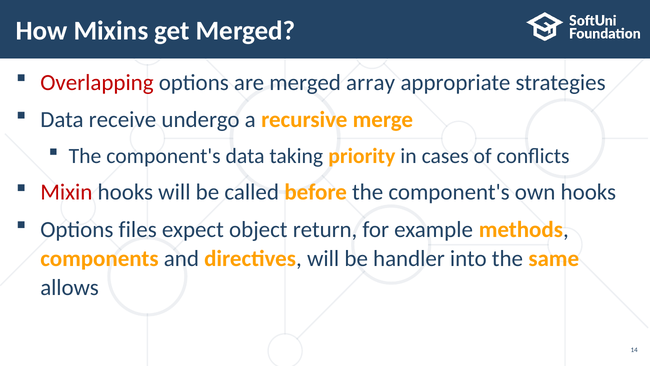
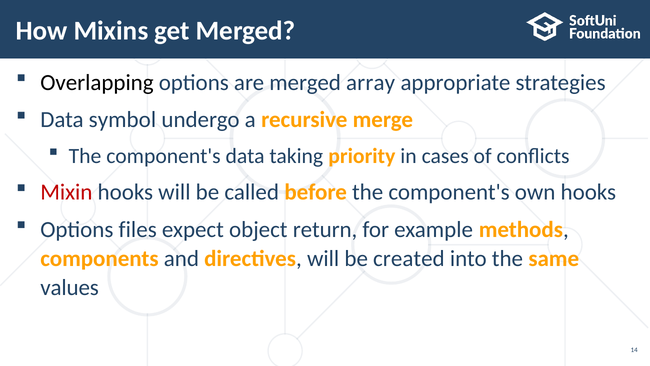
Overlapping colour: red -> black
receive: receive -> symbol
handler: handler -> created
allows: allows -> values
